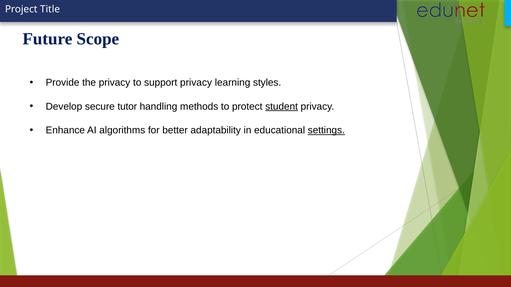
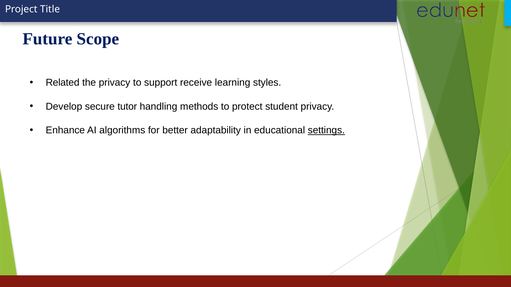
Provide: Provide -> Related
support privacy: privacy -> receive
student underline: present -> none
